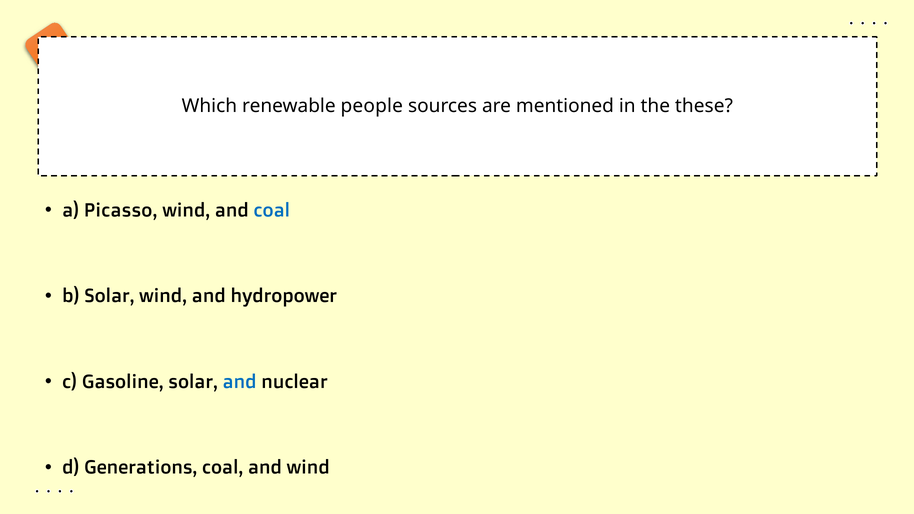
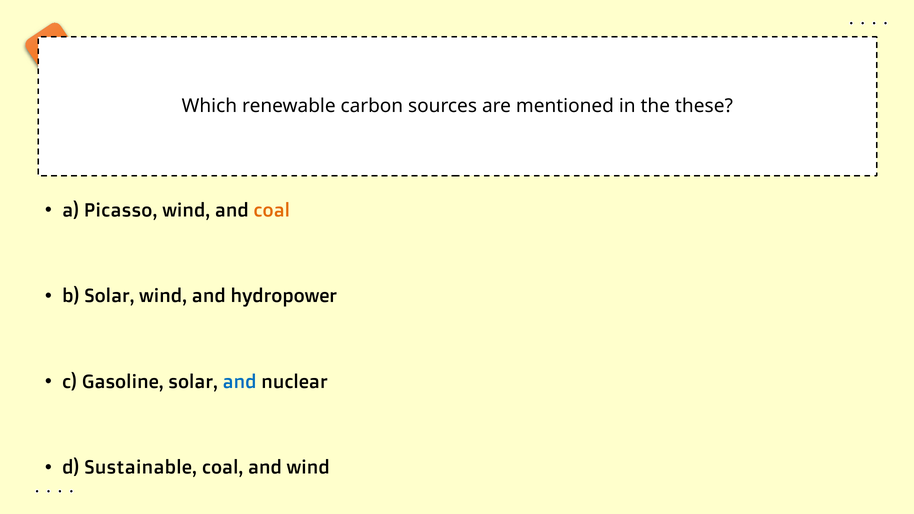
people: people -> carbon
coal at (272, 210) colour: blue -> orange
Generations: Generations -> Sustainable
